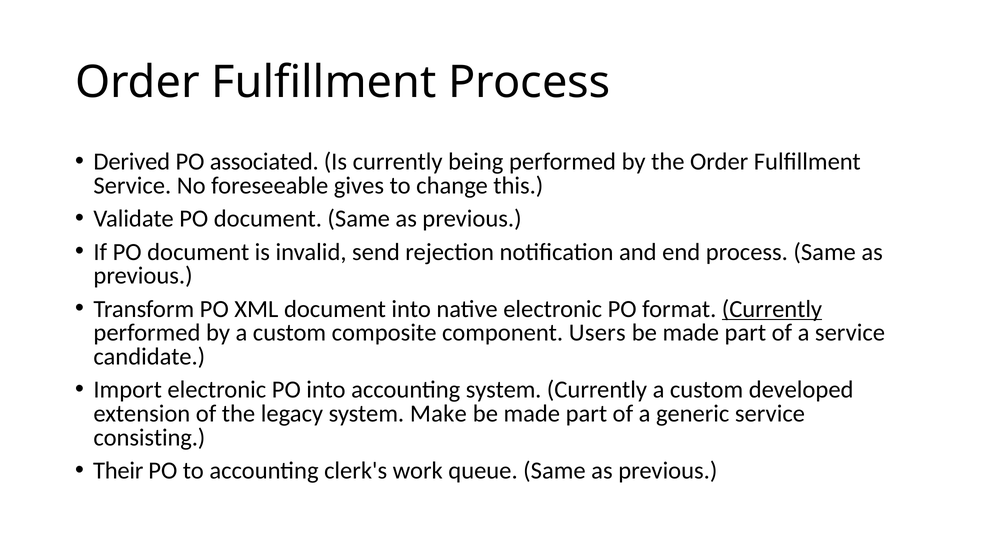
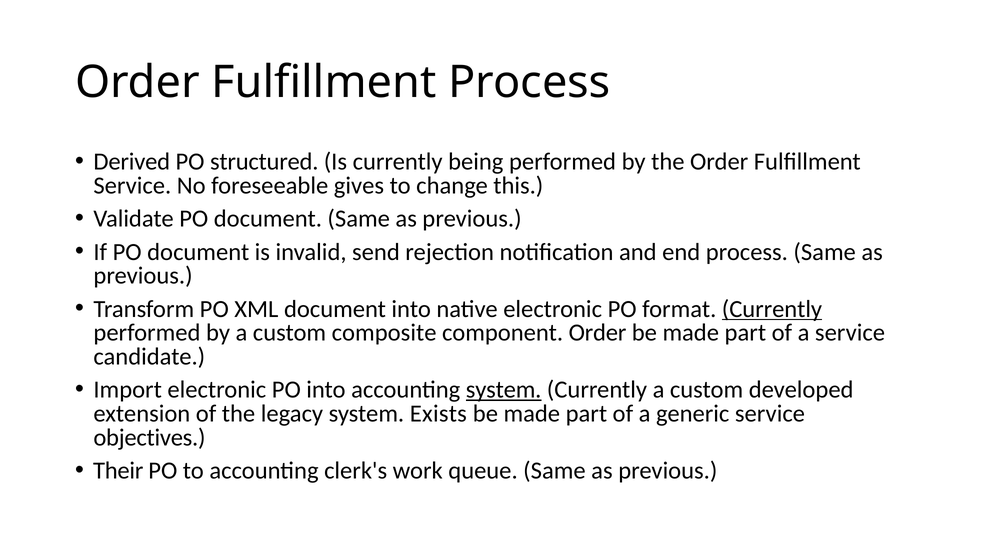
associated: associated -> structured
component Users: Users -> Order
system at (504, 390) underline: none -> present
Make: Make -> Exists
consisting: consisting -> objectives
